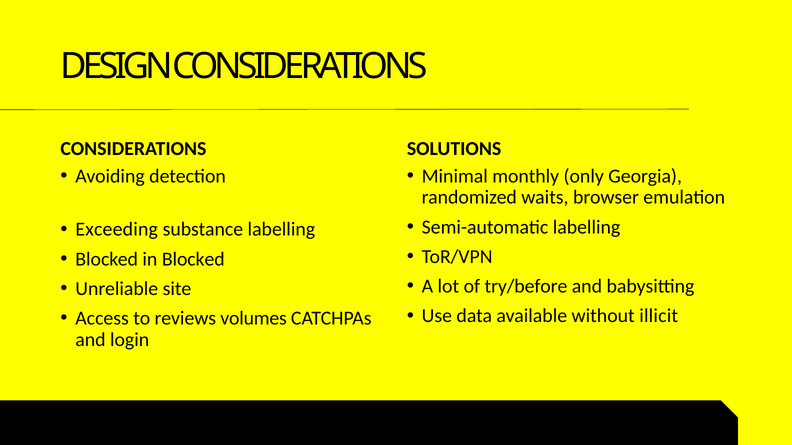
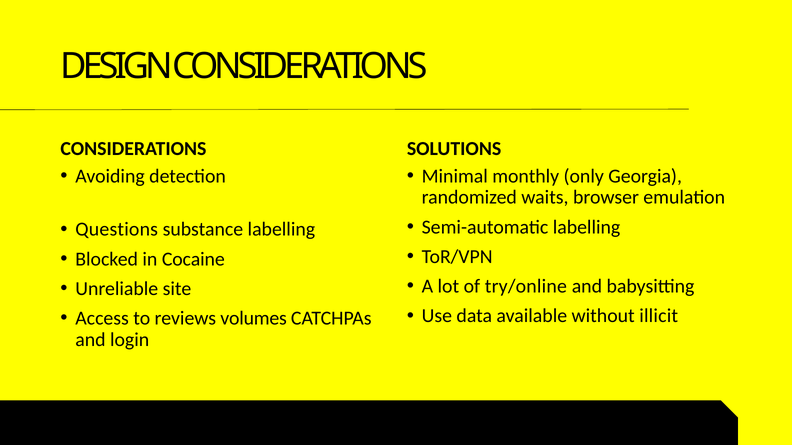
Exceeding: Exceeding -> Questions
in Blocked: Blocked -> Cocaine
try/before: try/before -> try/online
